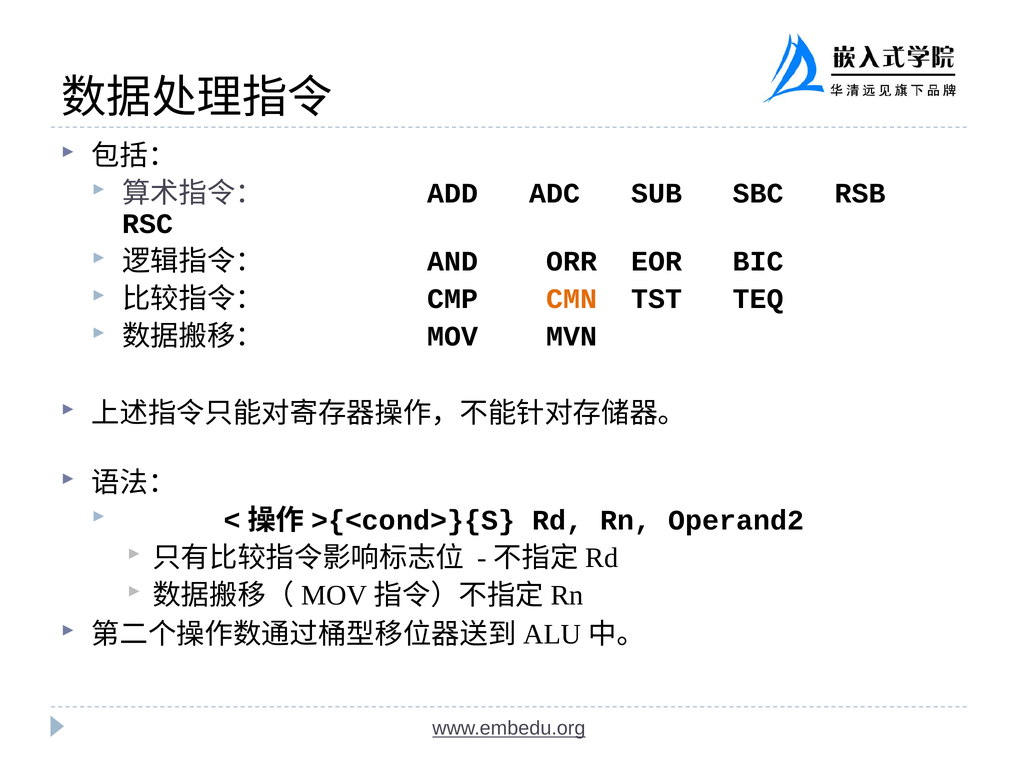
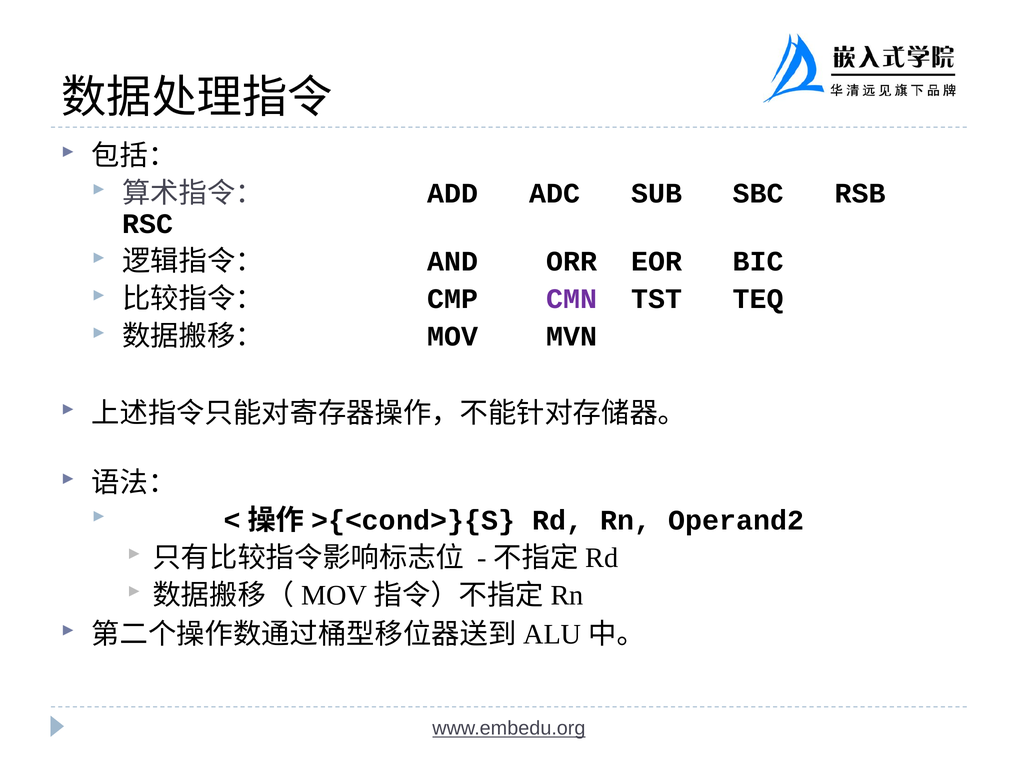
CMN colour: orange -> purple
